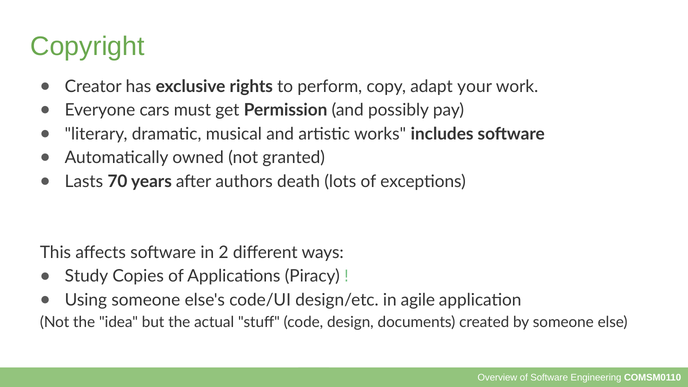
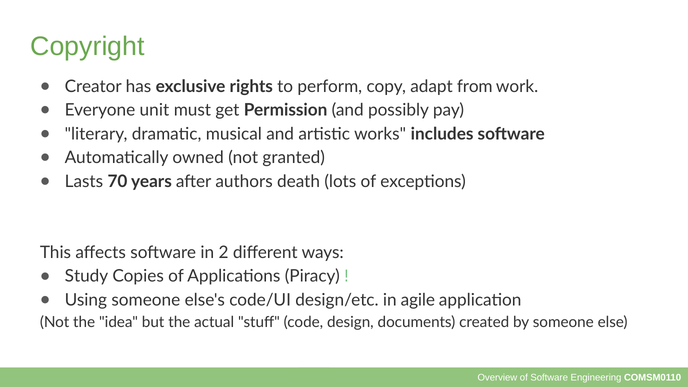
your: your -> from
cars: cars -> unit
